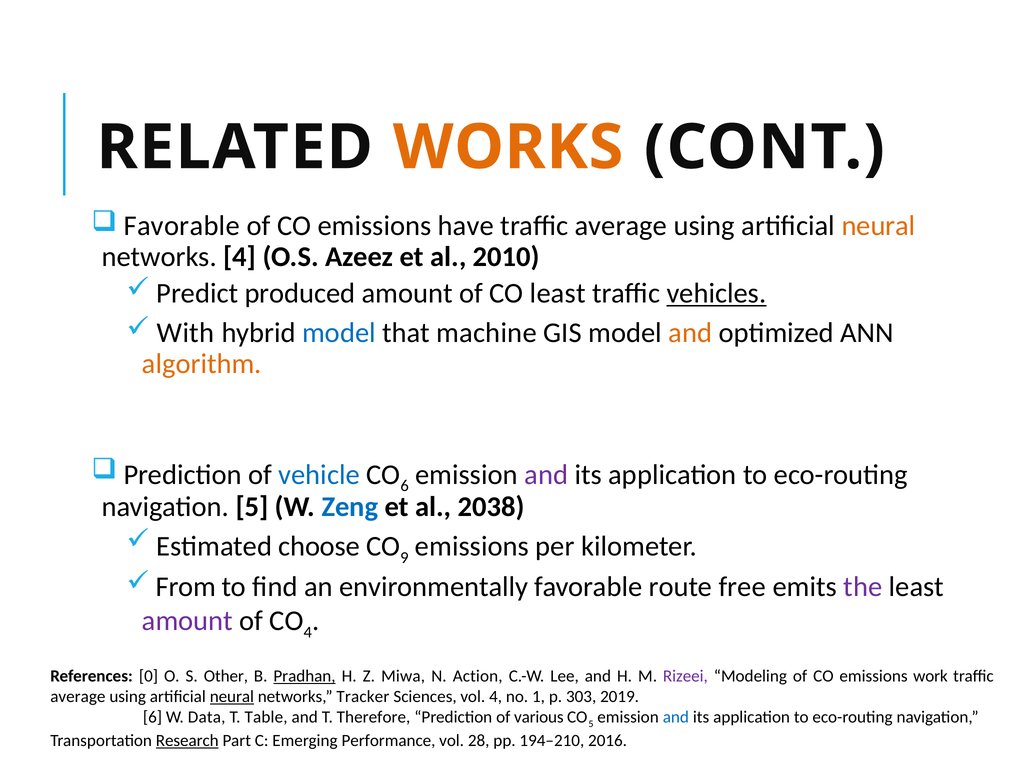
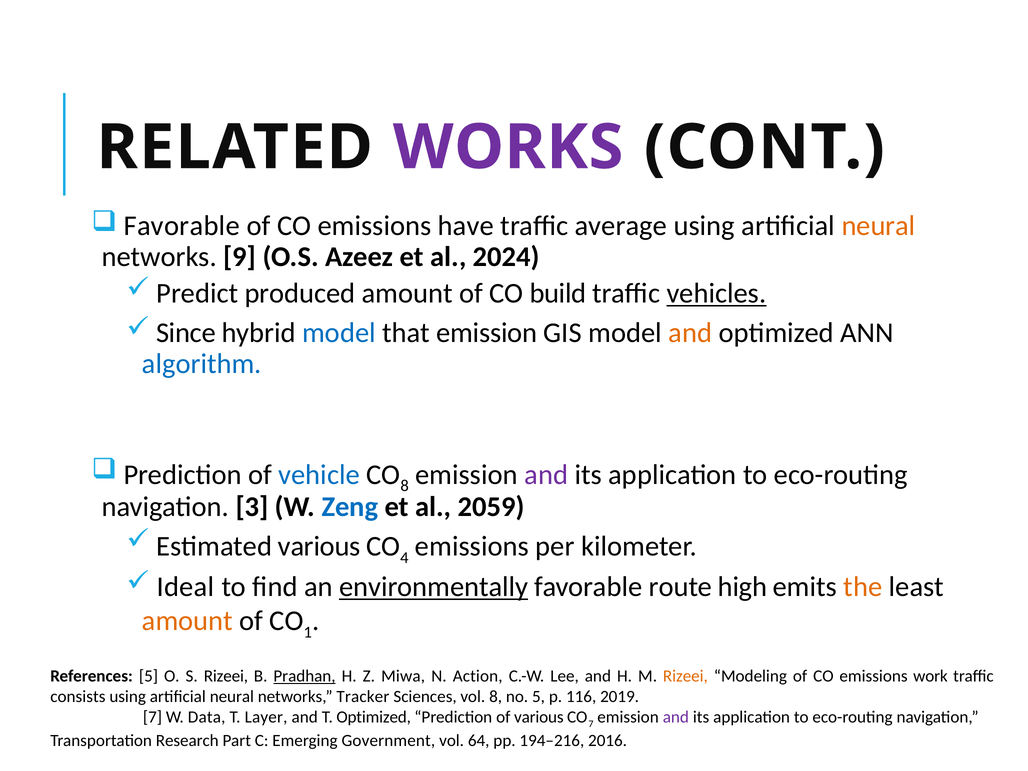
WORKS colour: orange -> purple
networks 4: 4 -> 9
2010: 2010 -> 2024
CO least: least -> build
With: With -> Since
that machine: machine -> emission
algorithm colour: orange -> blue
CO 6: 6 -> 8
navigation 5: 5 -> 3
2038: 2038 -> 2059
Estimated choose: choose -> various
9: 9 -> 4
From: From -> Ideal
environmentally underline: none -> present
free: free -> high
the colour: purple -> orange
amount at (187, 621) colour: purple -> orange
CO 4: 4 -> 1
References 0: 0 -> 5
S Other: Other -> Rizeei
Rizeei at (685, 676) colour: purple -> orange
average at (78, 697): average -> consists
neural at (232, 697) underline: present -> none
vol 4: 4 -> 8
no 1: 1 -> 5
303: 303 -> 116
6 at (152, 717): 6 -> 7
Table: Table -> Layer
T Therefore: Therefore -> Optimized
CO 5: 5 -> 7
and at (676, 717) colour: blue -> purple
Research underline: present -> none
Performance: Performance -> Government
28: 28 -> 64
194–210: 194–210 -> 194–216
